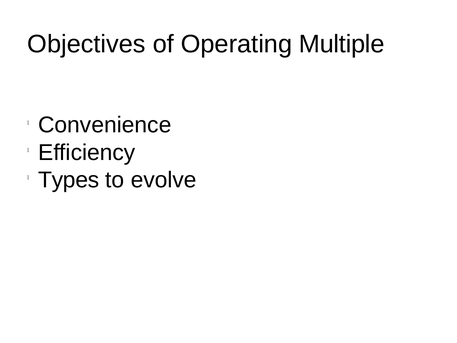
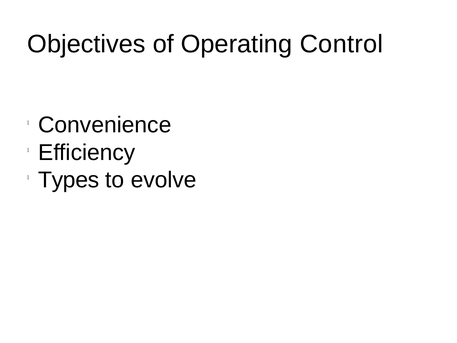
Multiple: Multiple -> Control
